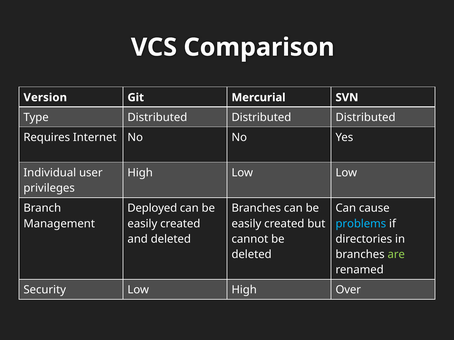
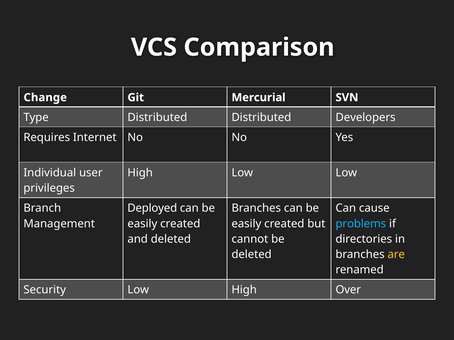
Version: Version -> Change
Distributed Distributed Distributed: Distributed -> Developers
are colour: light green -> yellow
